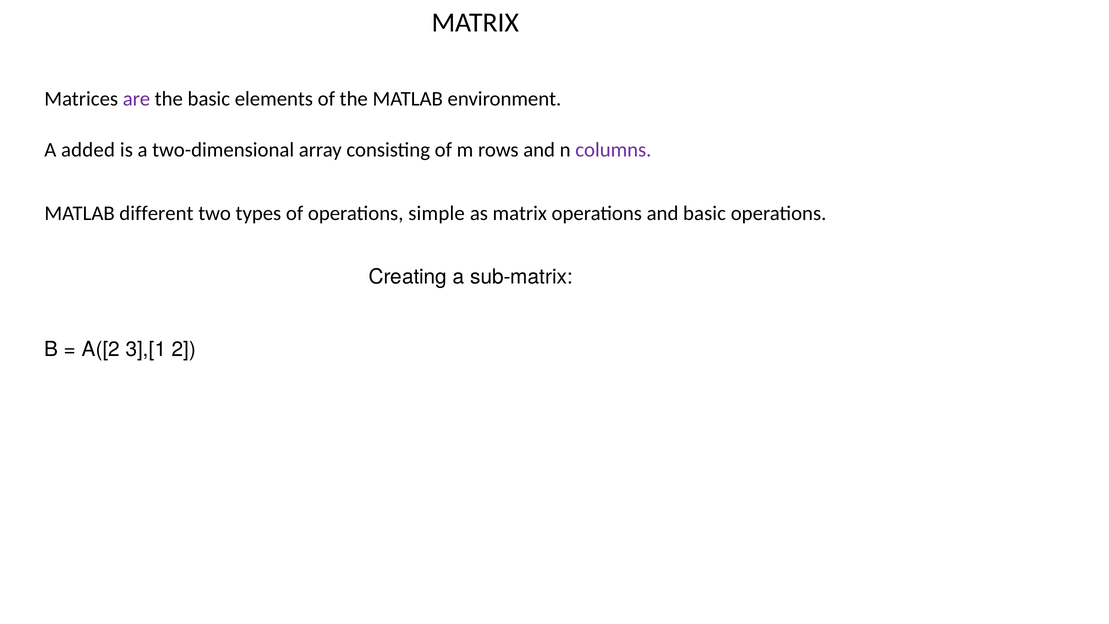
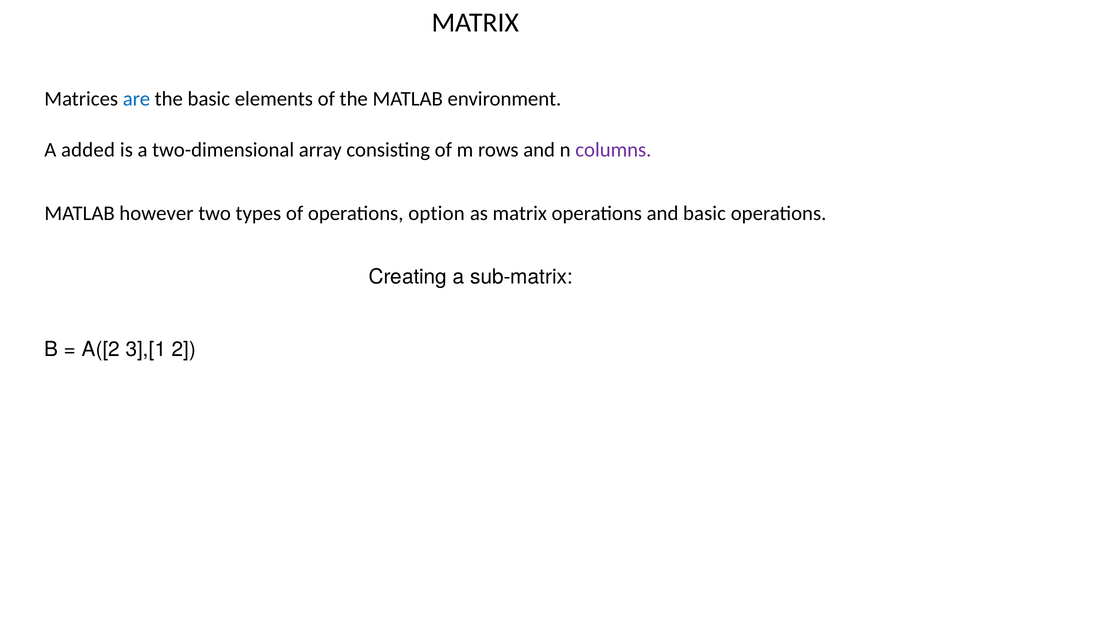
are colour: purple -> blue
different: different -> however
simple: simple -> option
